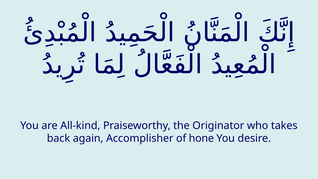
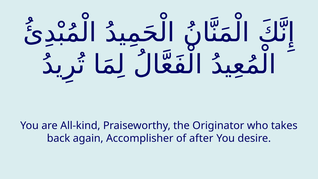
hone: hone -> after
